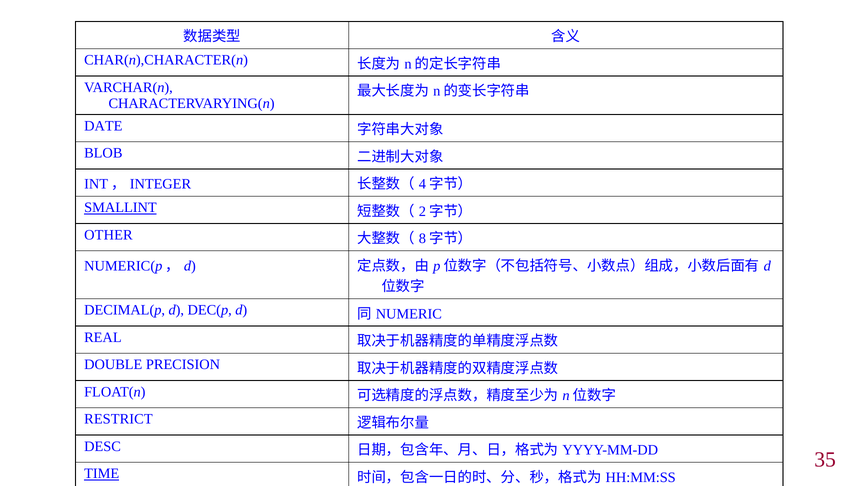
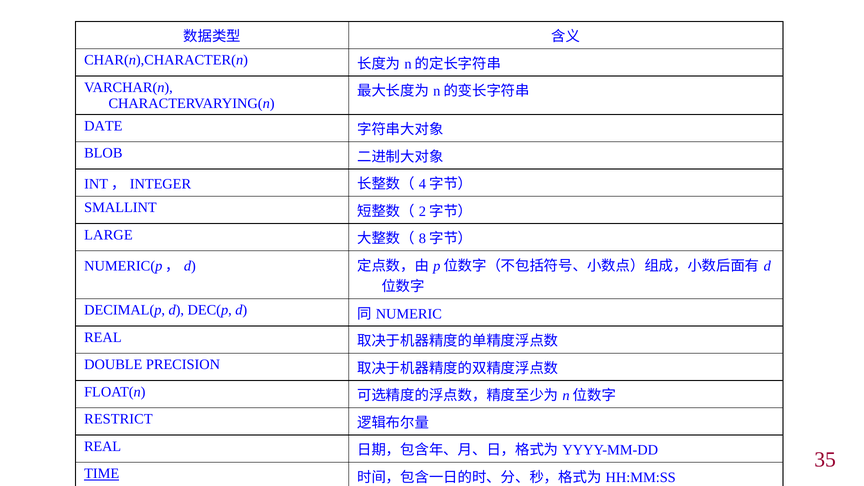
SMALLINT underline: present -> none
OTHER: OTHER -> LARGE
DESC at (103, 446): DESC -> REAL
